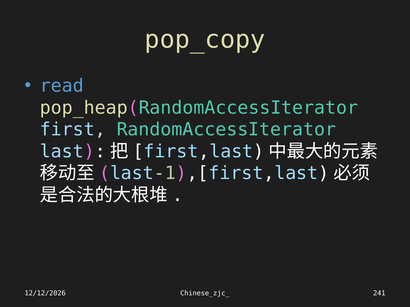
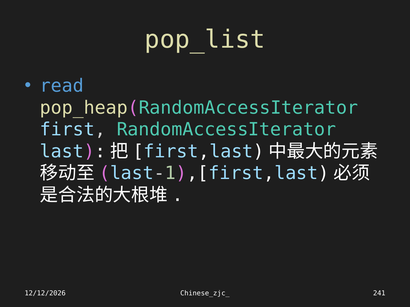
pop_copy: pop_copy -> pop_list
